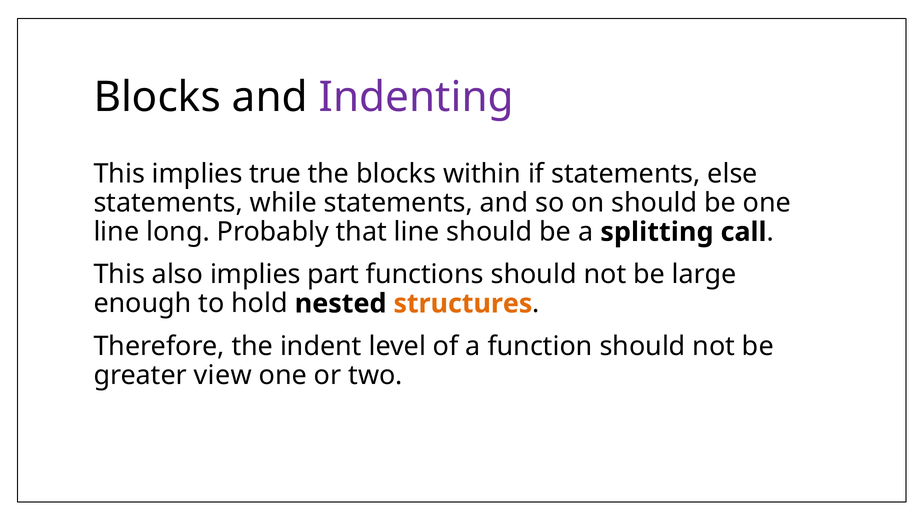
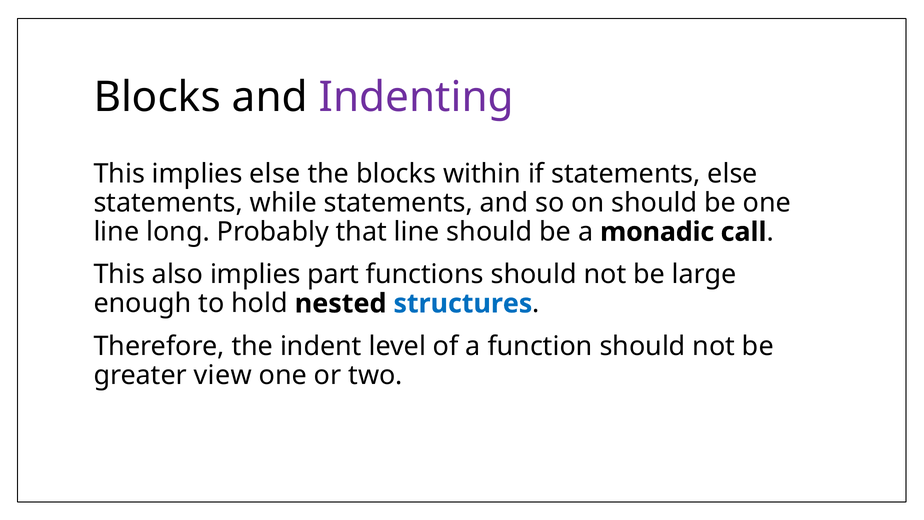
implies true: true -> else
splitting: splitting -> monadic
structures colour: orange -> blue
